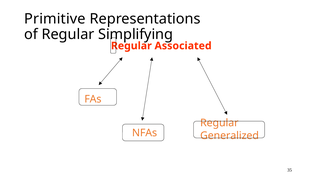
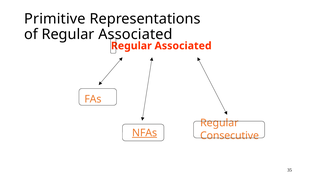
of Regular Simplifying: Simplifying -> Associated
NFAs underline: none -> present
Generalized: Generalized -> Consecutive
